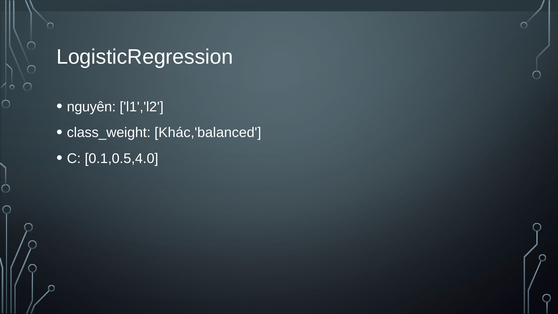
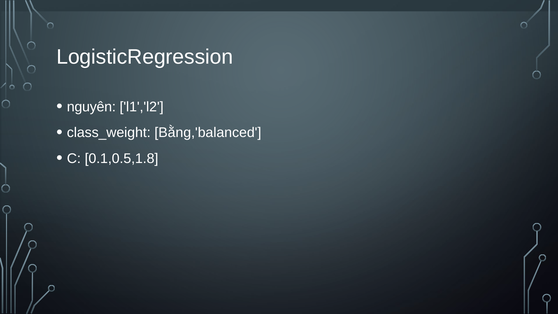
Khác,'balanced: Khác,'balanced -> Bằng,'balanced
0.1,0.5,4.0: 0.1,0.5,4.0 -> 0.1,0.5,1.8
